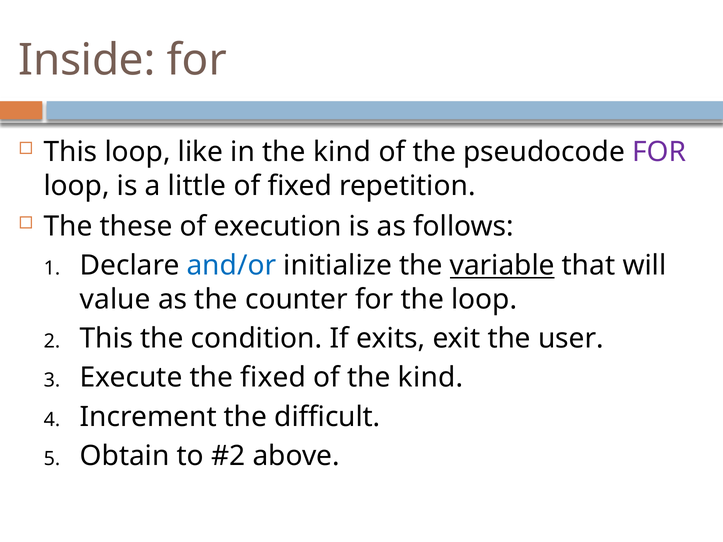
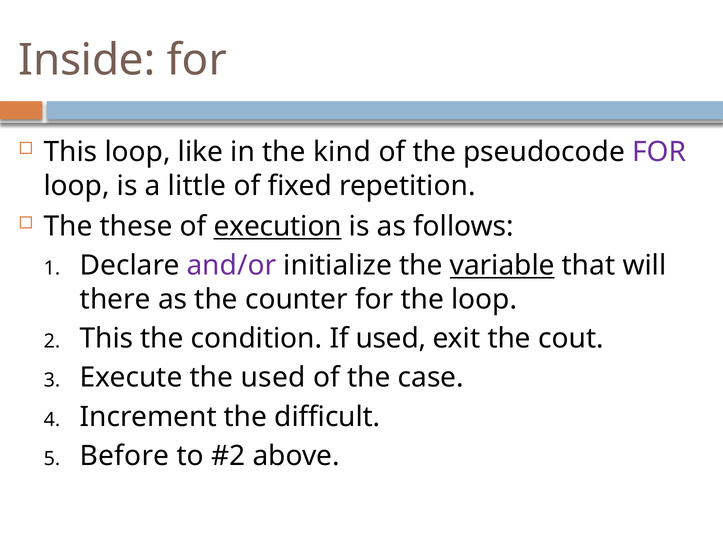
execution underline: none -> present
and/or colour: blue -> purple
value: value -> there
If exits: exits -> used
user: user -> cout
the fixed: fixed -> used
of the kind: kind -> case
Obtain: Obtain -> Before
